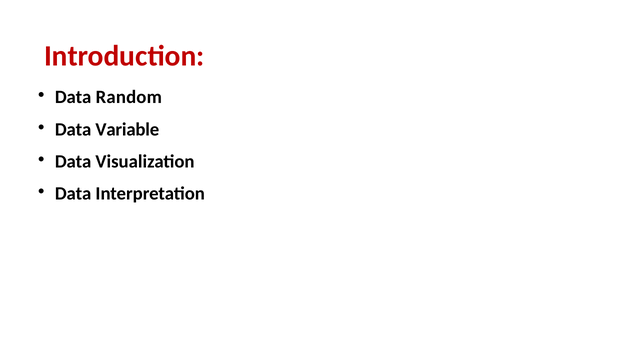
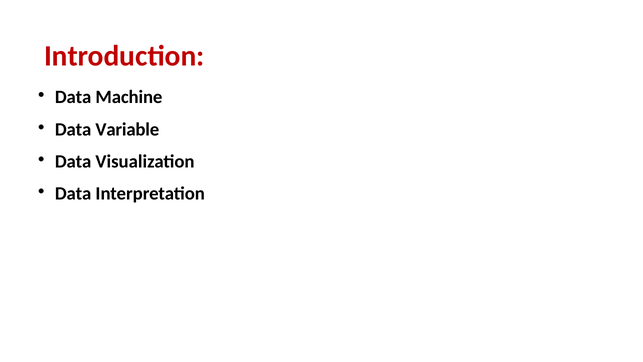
Random: Random -> Machine
